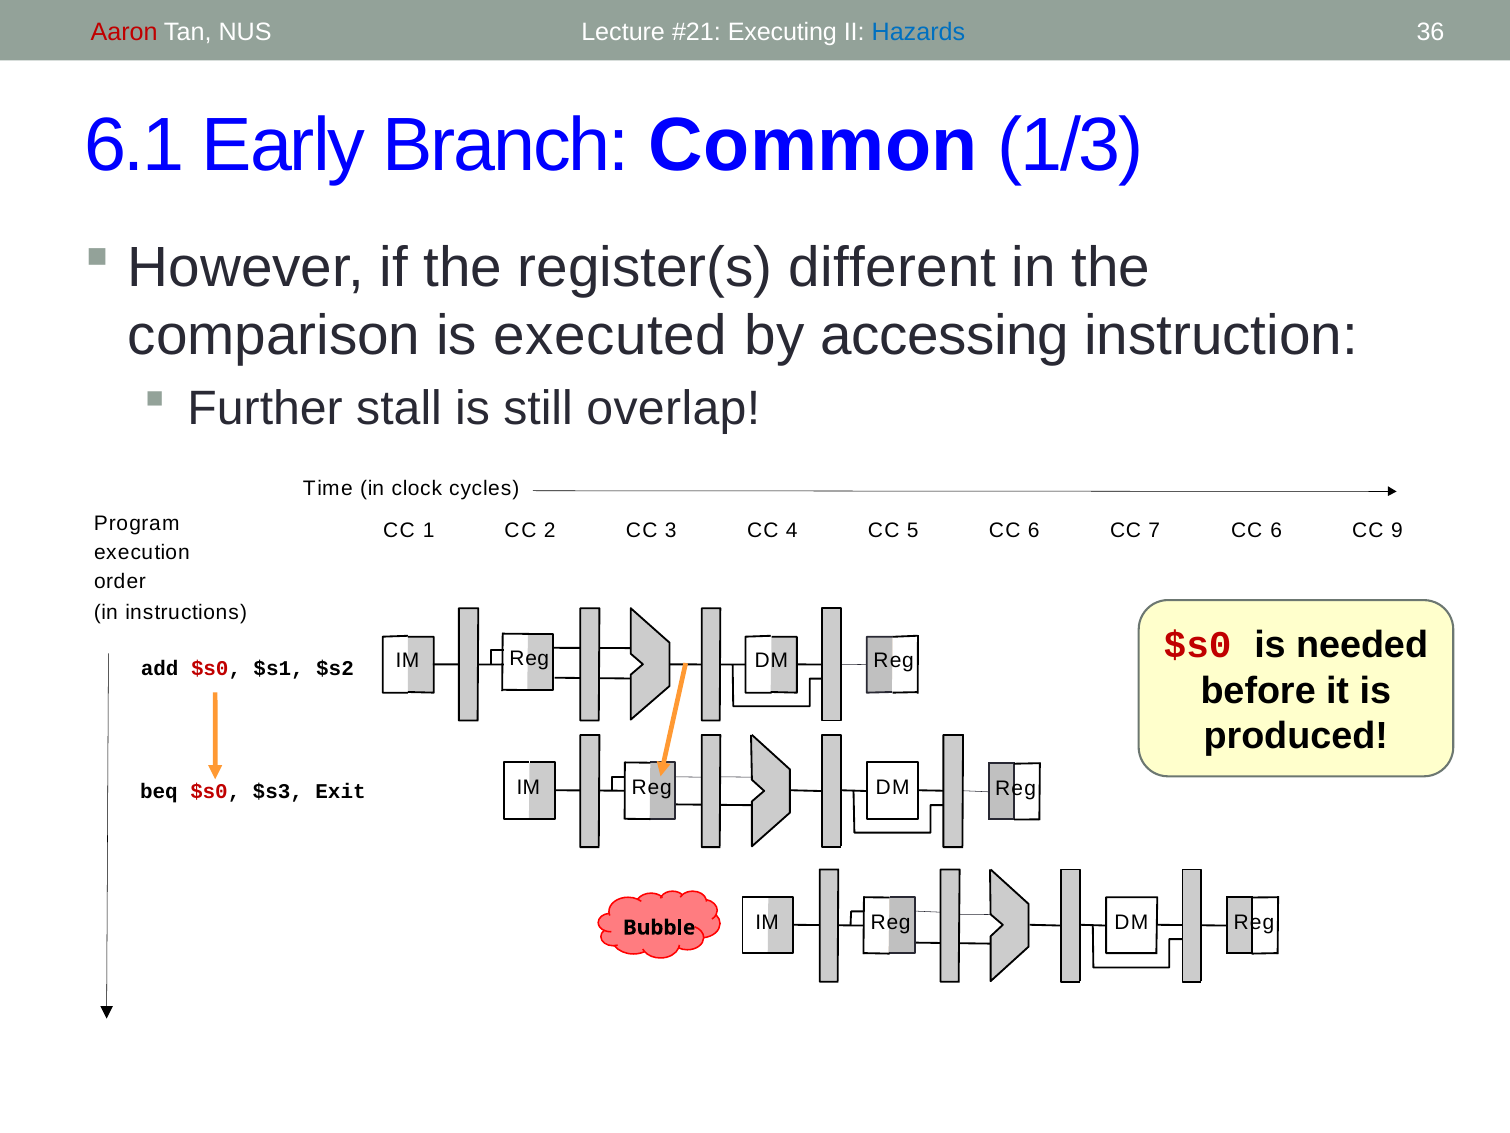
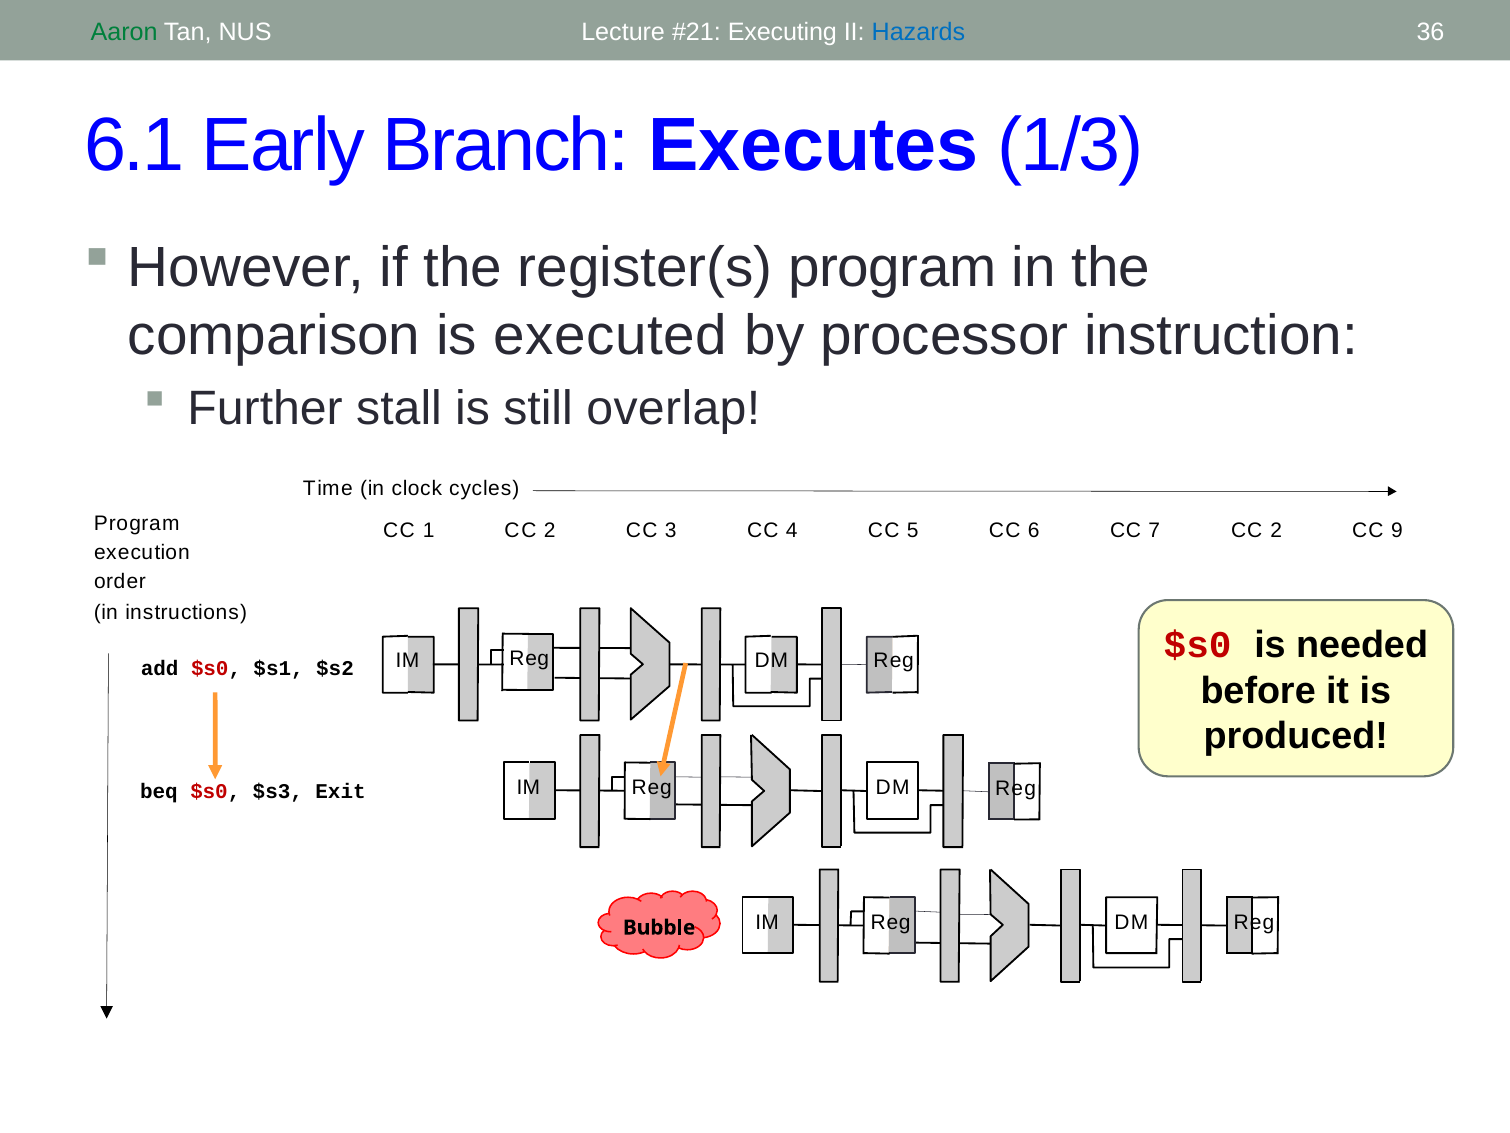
Aaron colour: red -> green
Common: Common -> Executes
register(s different: different -> program
accessing: accessing -> processor
6 at (1276, 530): 6 -> 2
